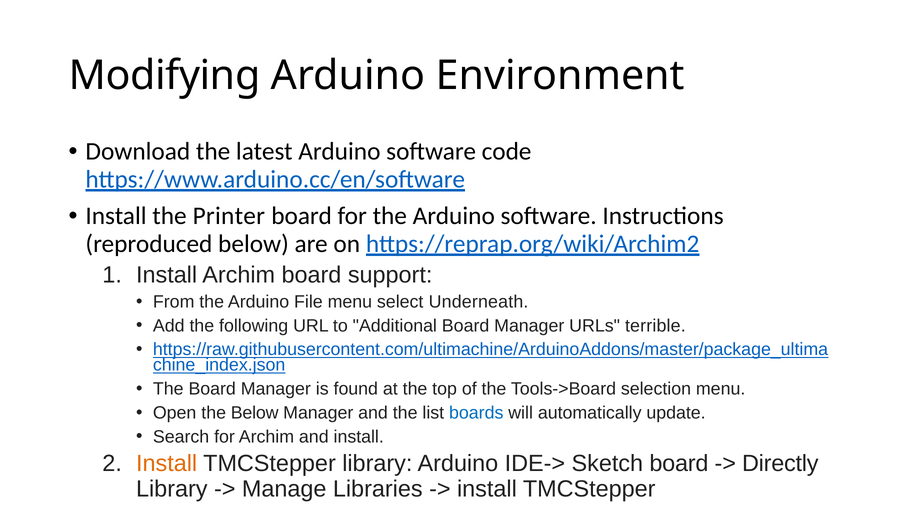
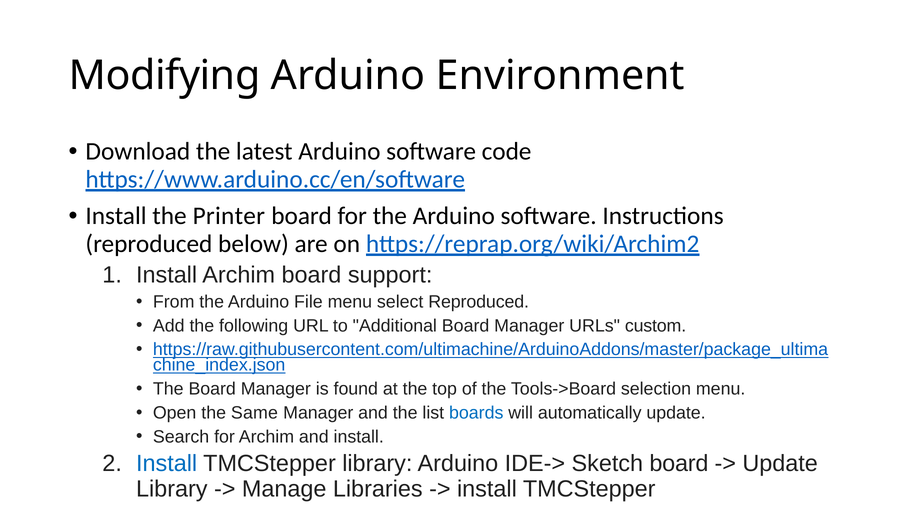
select Underneath: Underneath -> Reproduced
terrible: terrible -> custom
the Below: Below -> Same
Install at (167, 464) colour: orange -> blue
Directly at (780, 464): Directly -> Update
